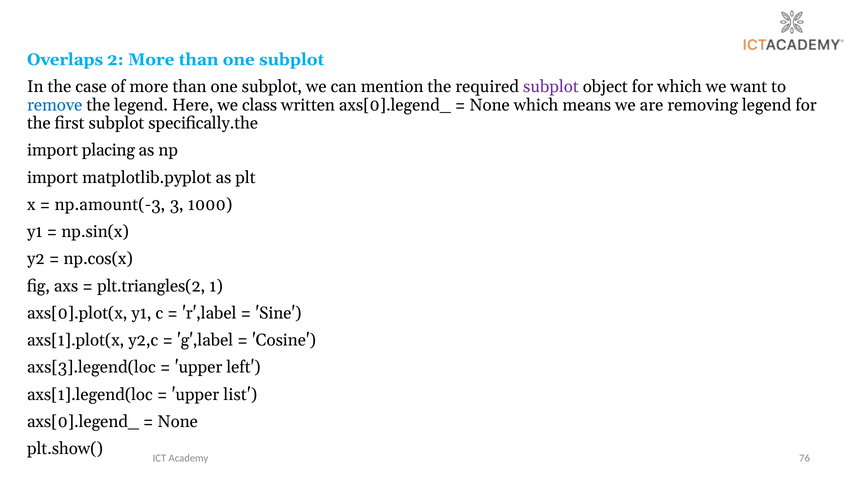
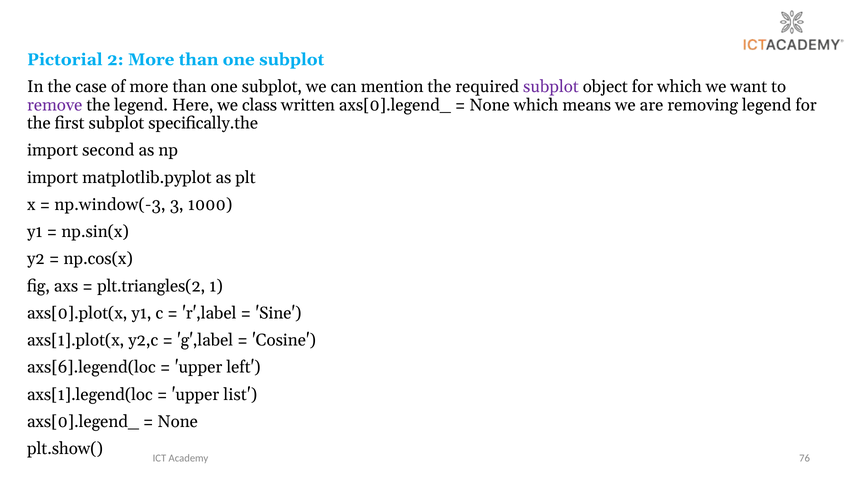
Overlaps: Overlaps -> Pictorial
remove colour: blue -> purple
placing: placing -> second
np.amount(-3: np.amount(-3 -> np.window(-3
axs[3].legend(loc: axs[3].legend(loc -> axs[6].legend(loc
